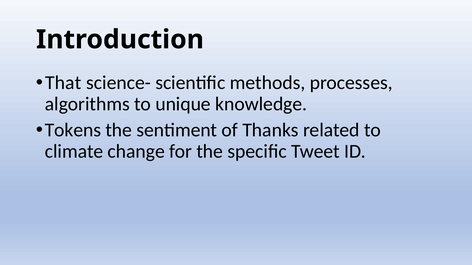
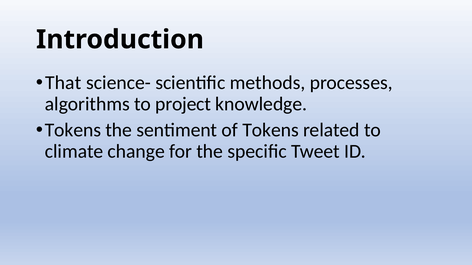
unique: unique -> project
of Thanks: Thanks -> Tokens
